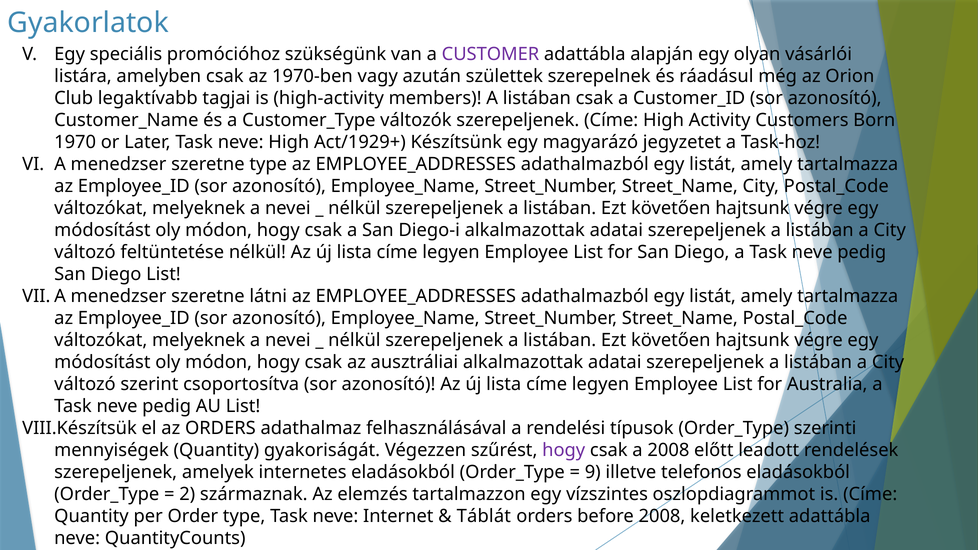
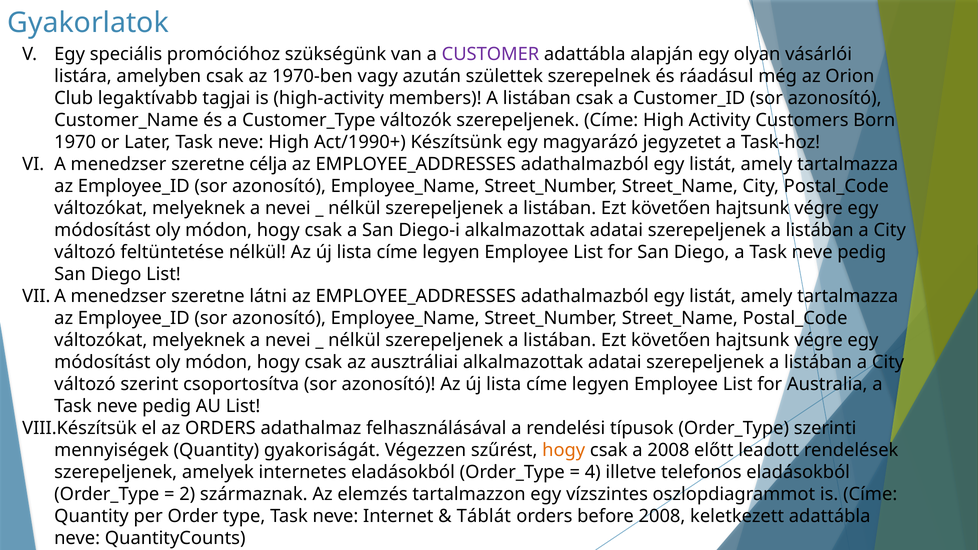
Act/1929+: Act/1929+ -> Act/1990+
szeretne type: type -> célja
hogy at (564, 450) colour: purple -> orange
9: 9 -> 4
